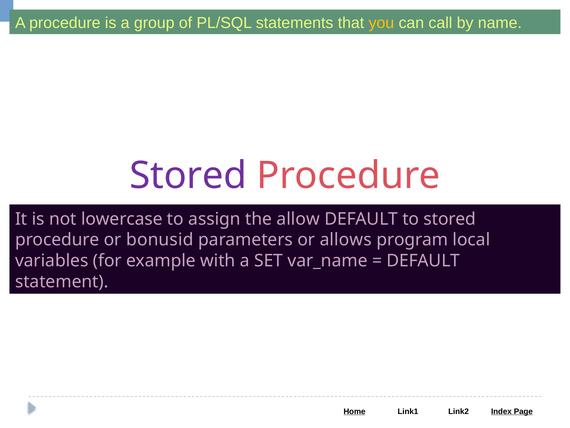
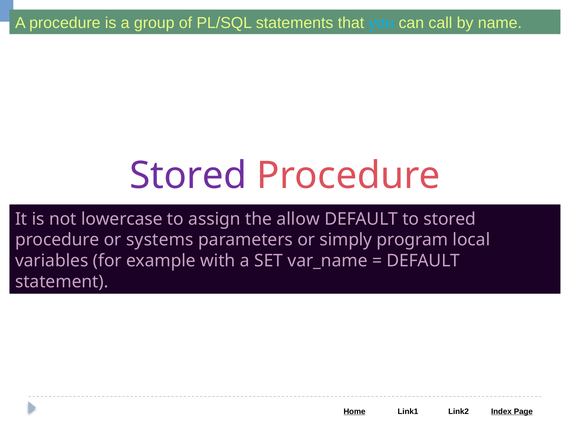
you colour: yellow -> light blue
bonusid: bonusid -> systems
allows: allows -> simply
